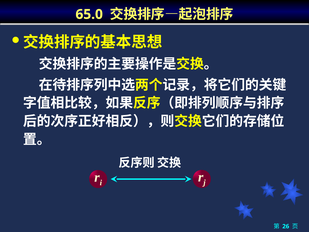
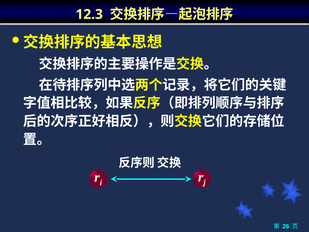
65.0: 65.0 -> 12.3
